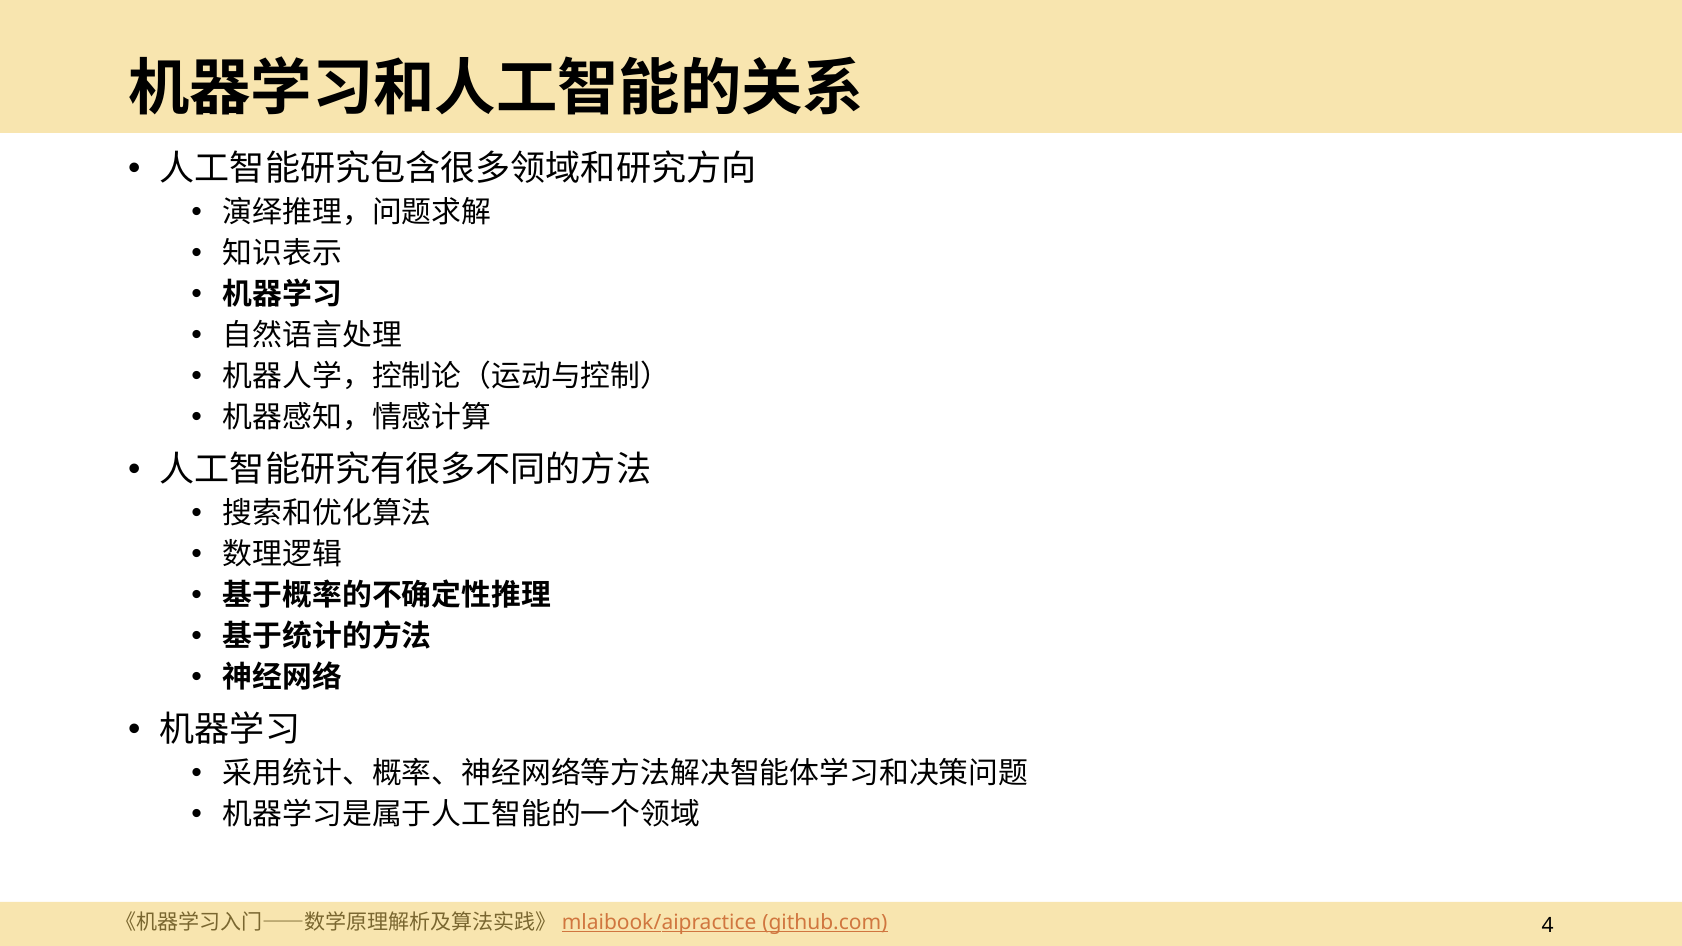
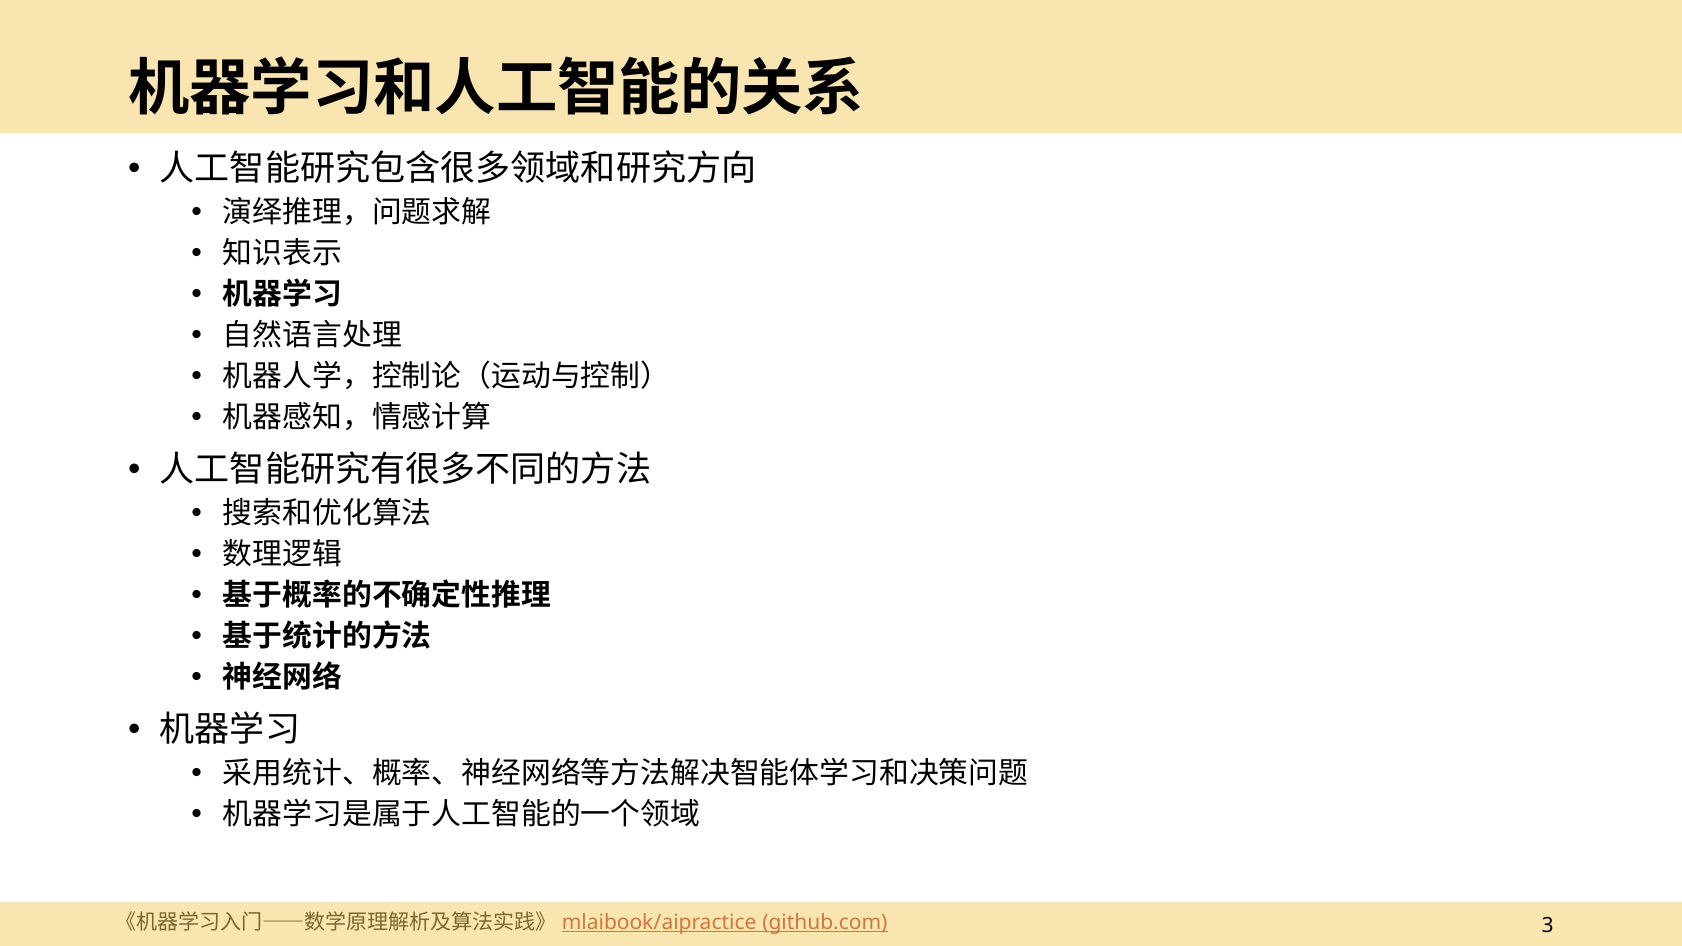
4: 4 -> 3
